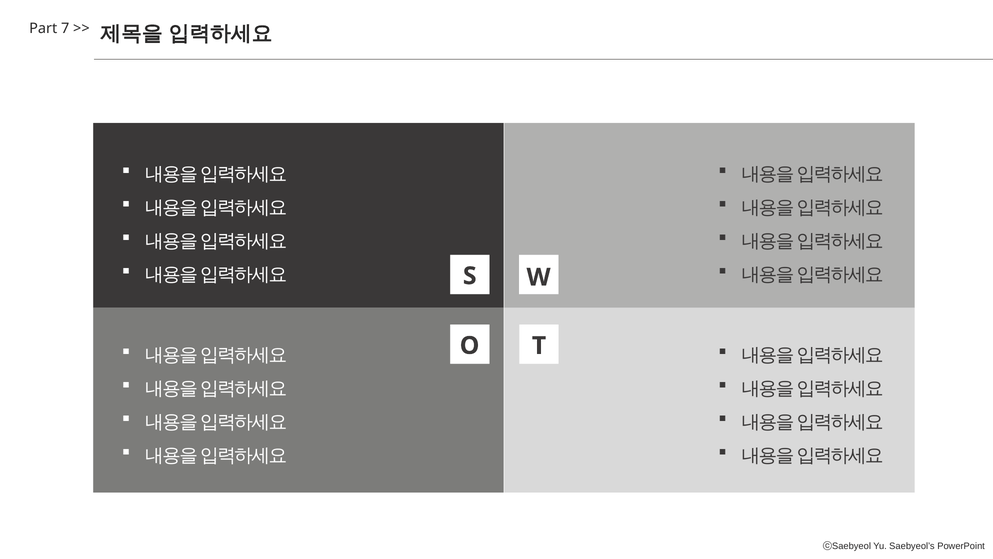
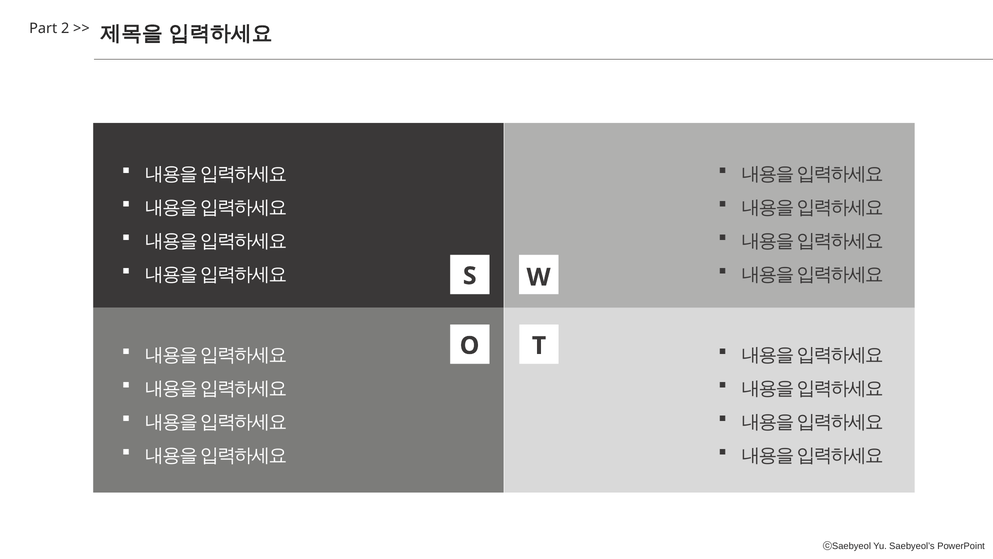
7: 7 -> 2
